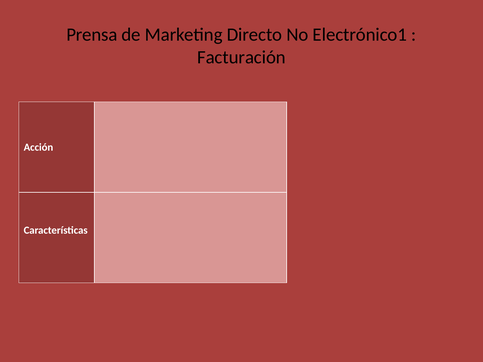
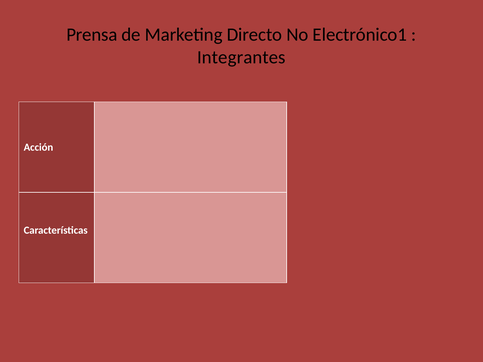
Facturación: Facturación -> Integrantes
